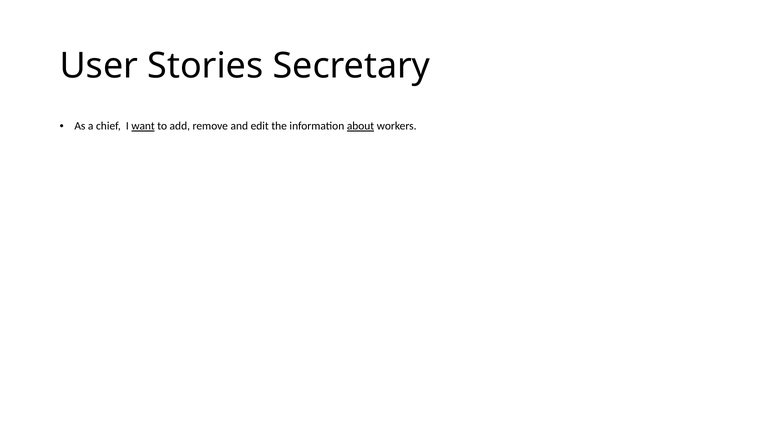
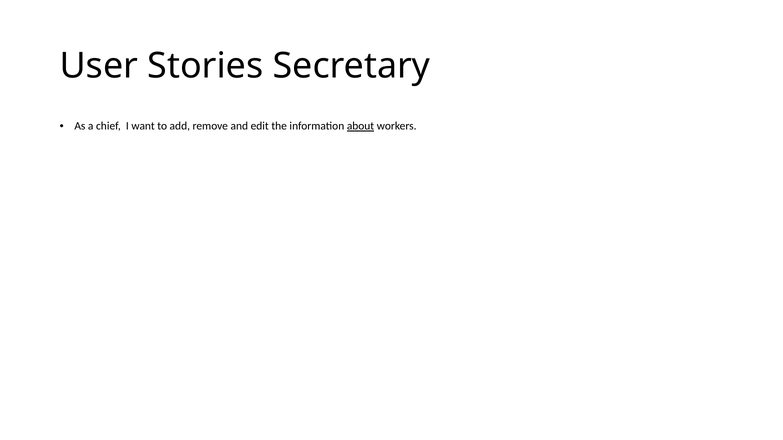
want underline: present -> none
